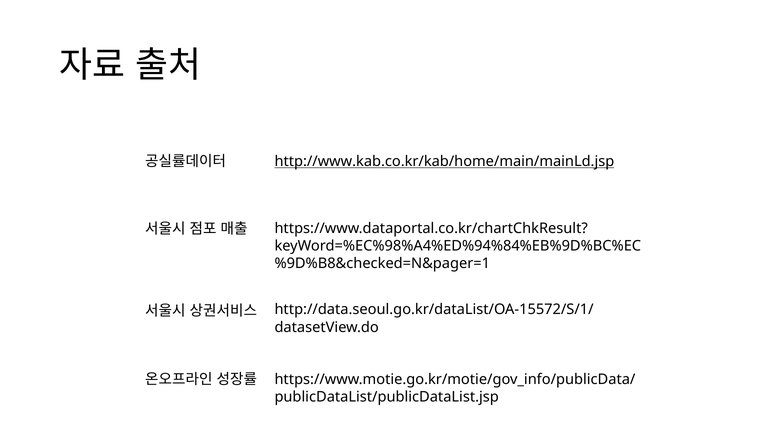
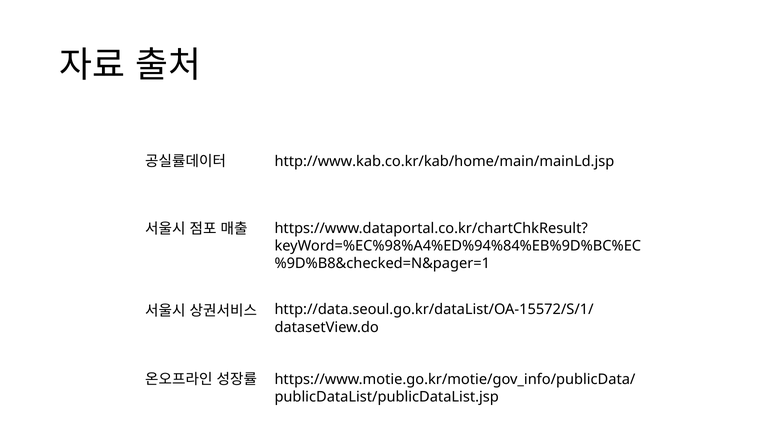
http://www.kab.co.kr/kab/home/main/mainLd.jsp underline: present -> none
